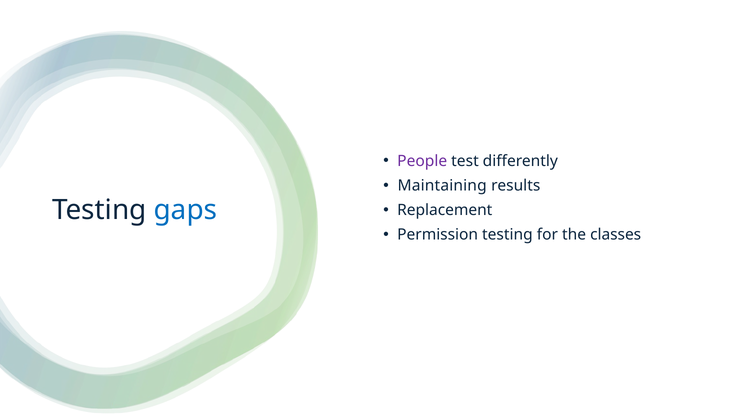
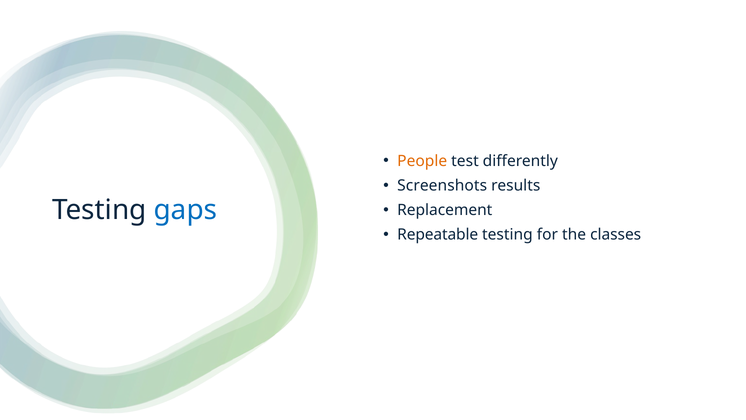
People colour: purple -> orange
Maintaining: Maintaining -> Screenshots
Permission: Permission -> Repeatable
